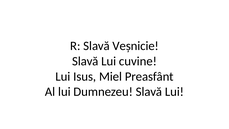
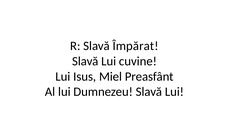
Veșnicie: Veșnicie -> Împărat
